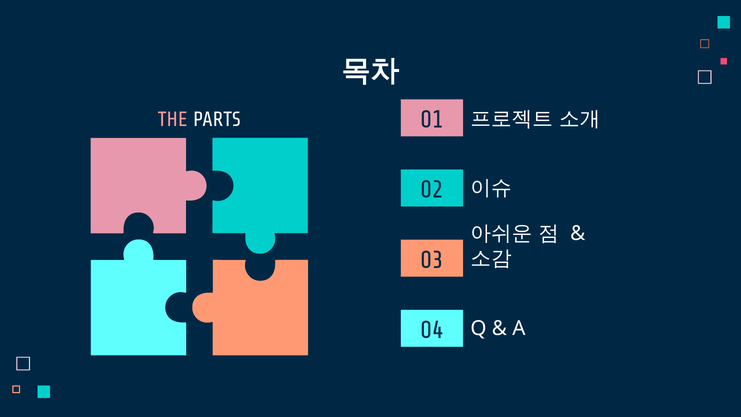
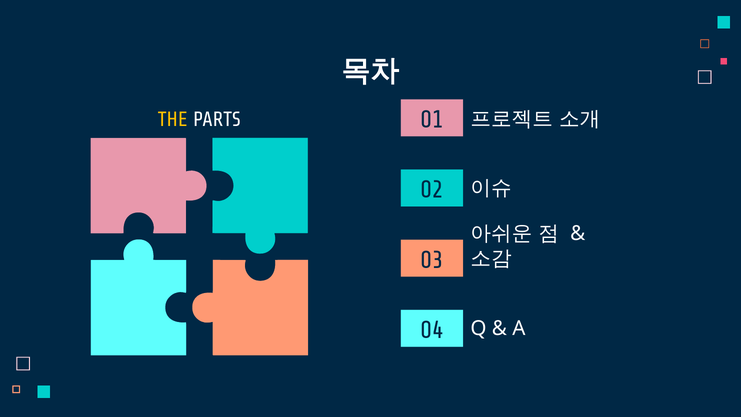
THE colour: pink -> yellow
